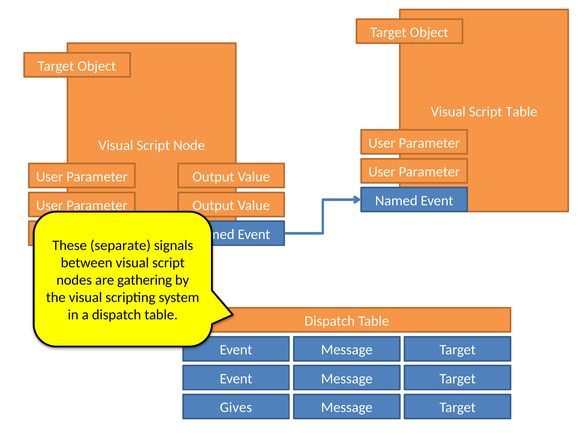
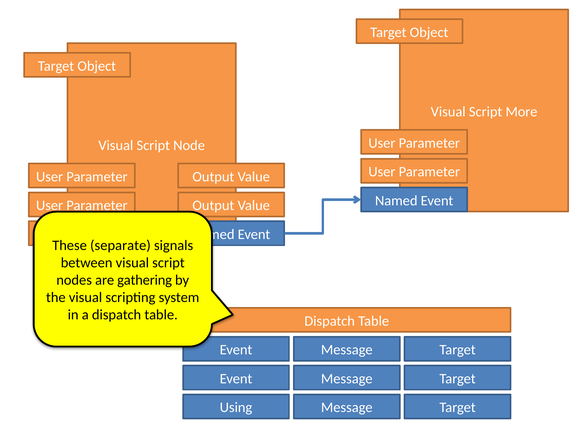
Script Table: Table -> More
Gives: Gives -> Using
